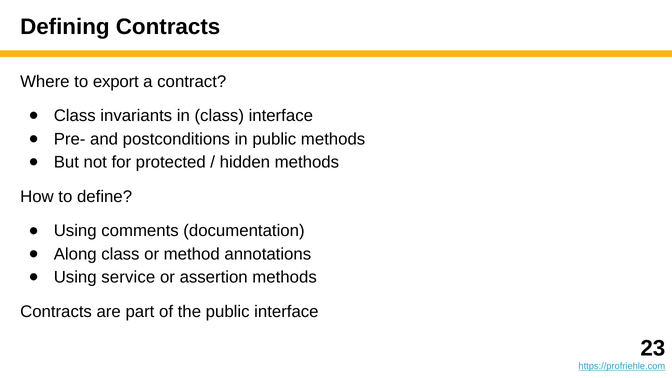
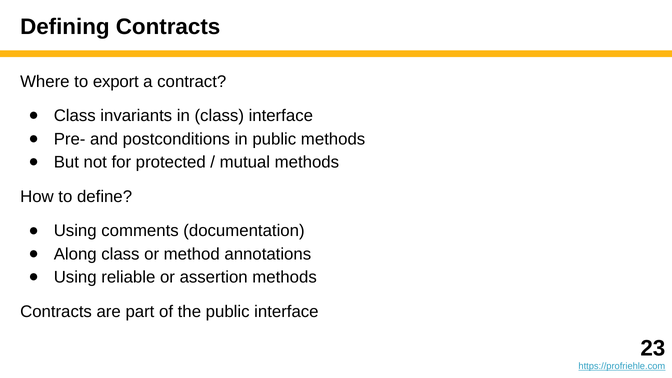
hidden: hidden -> mutual
service: service -> reliable
